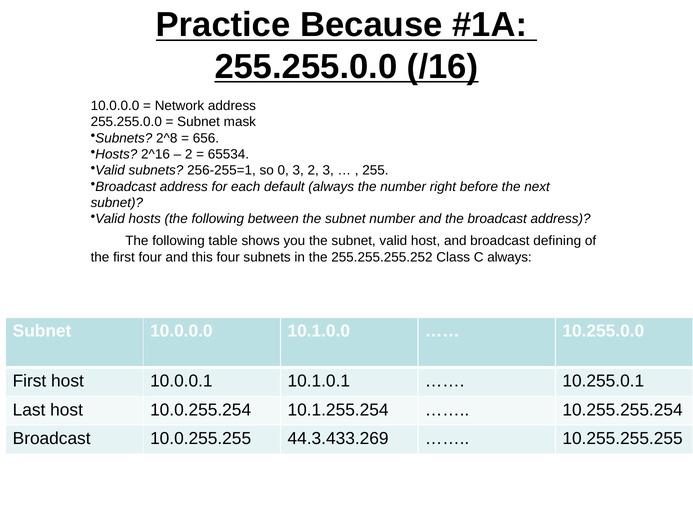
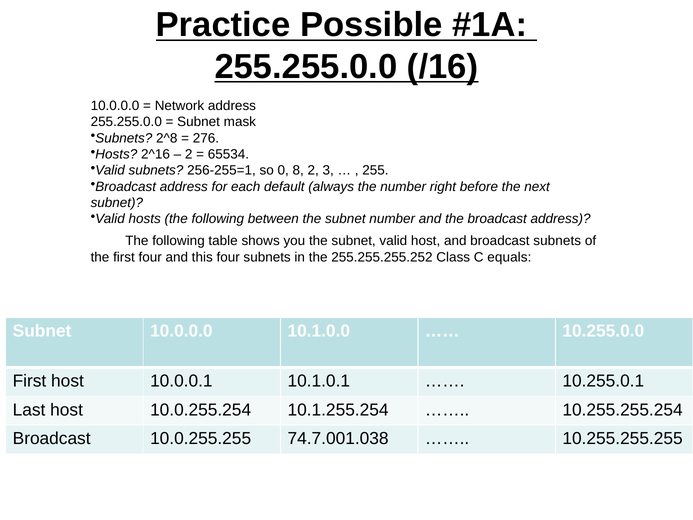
Because: Because -> Possible
656: 656 -> 276
0 3: 3 -> 8
broadcast defining: defining -> subnets
C always: always -> equals
44.3.433.269: 44.3.433.269 -> 74.7.001.038
